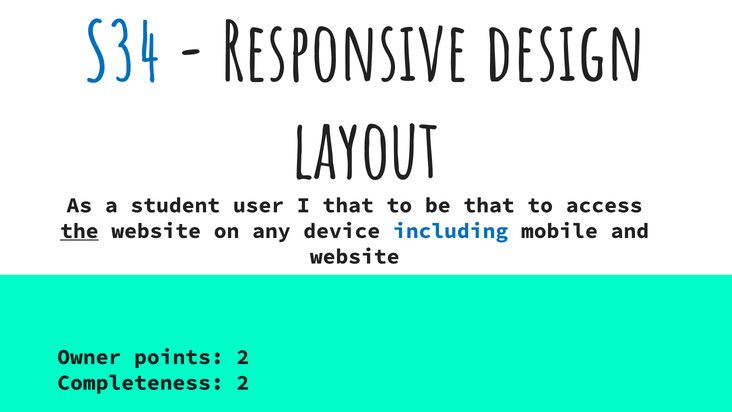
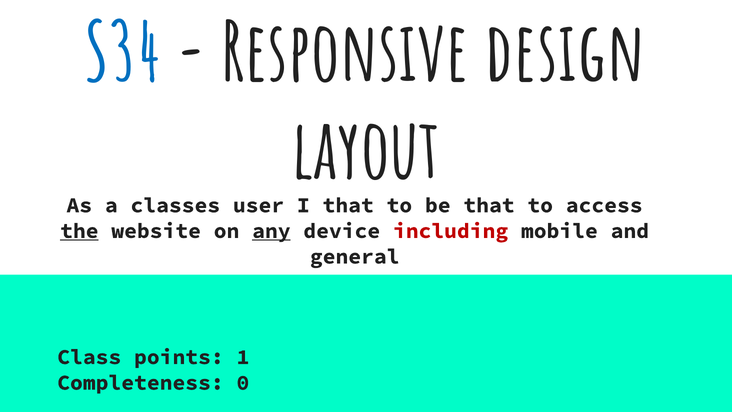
student: student -> classes
any underline: none -> present
including colour: blue -> red
website at (355, 256): website -> general
Owner: Owner -> Class
points 2: 2 -> 1
Completeness 2: 2 -> 0
